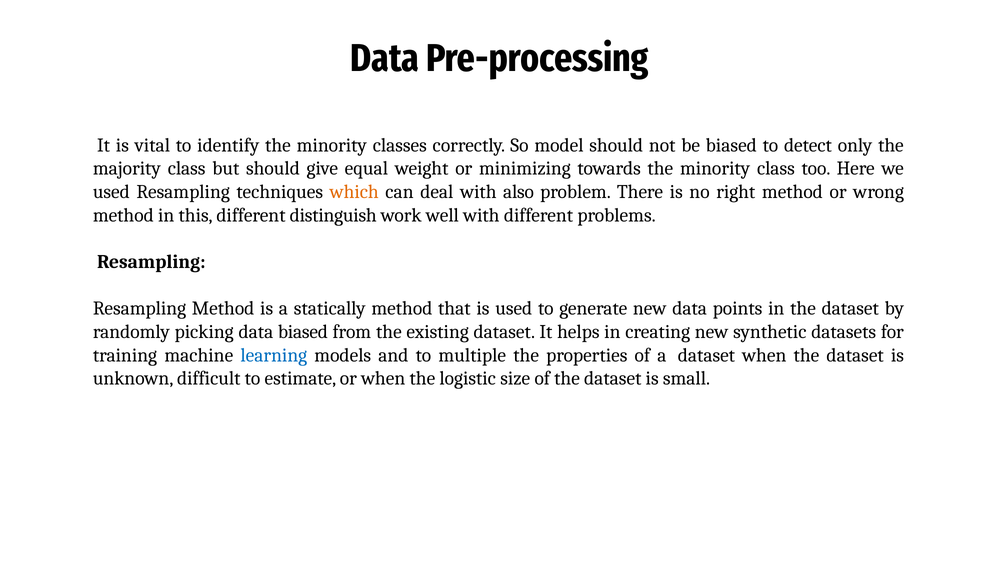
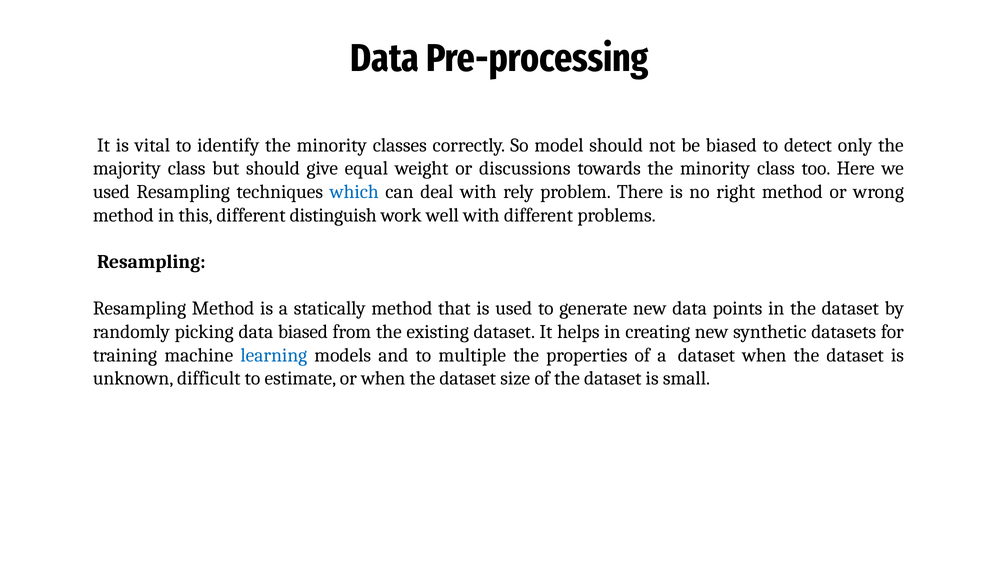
minimizing: minimizing -> discussions
which colour: orange -> blue
also: also -> rely
or when the logistic: logistic -> dataset
